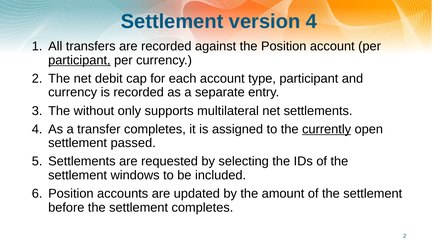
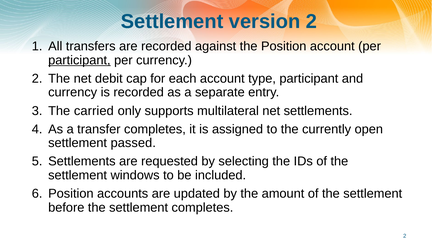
version 4: 4 -> 2
without: without -> carried
currently underline: present -> none
